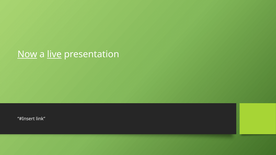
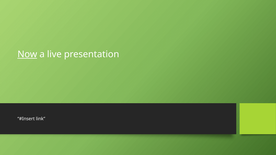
live underline: present -> none
